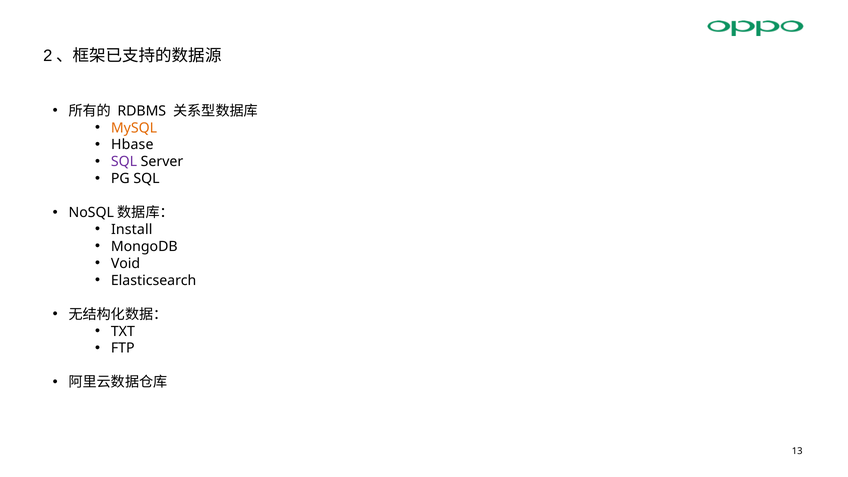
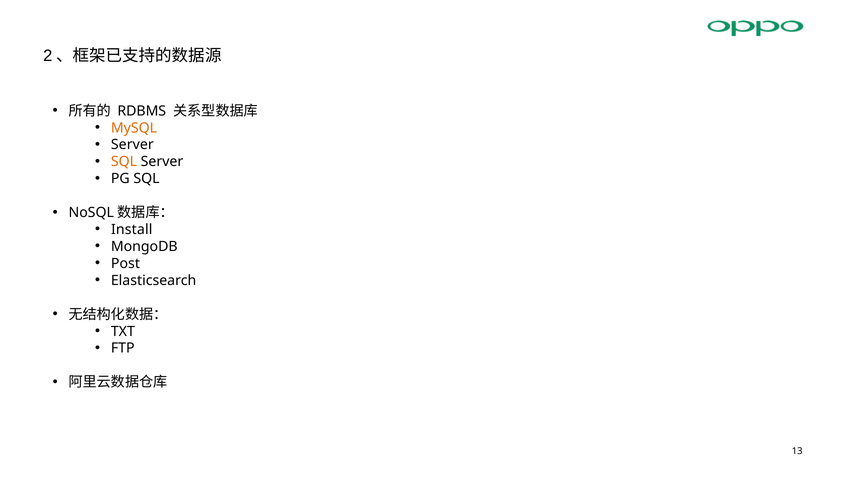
Hbase at (132, 145): Hbase -> Server
SQL at (124, 162) colour: purple -> orange
Void: Void -> Post
